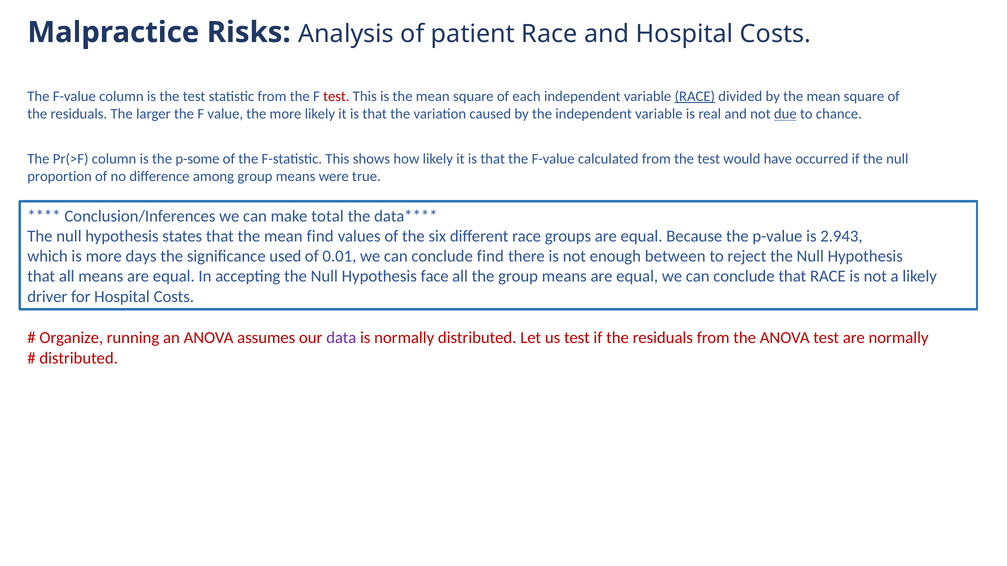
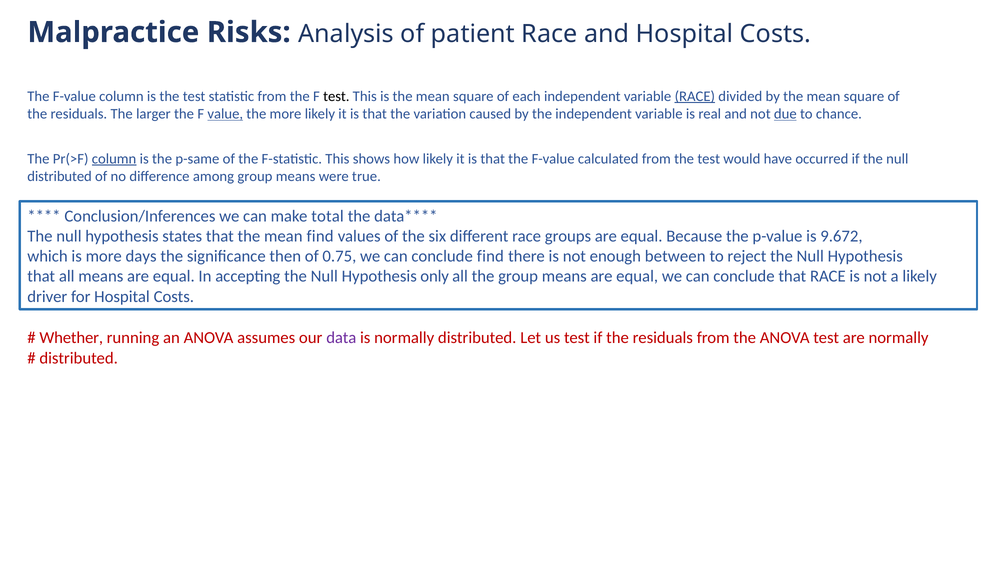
test at (336, 96) colour: red -> black
value underline: none -> present
column at (114, 159) underline: none -> present
p-some: p-some -> p-same
proportion at (60, 177): proportion -> distributed
2.943: 2.943 -> 9.672
used: used -> then
0.01: 0.01 -> 0.75
face: face -> only
Organize: Organize -> Whether
